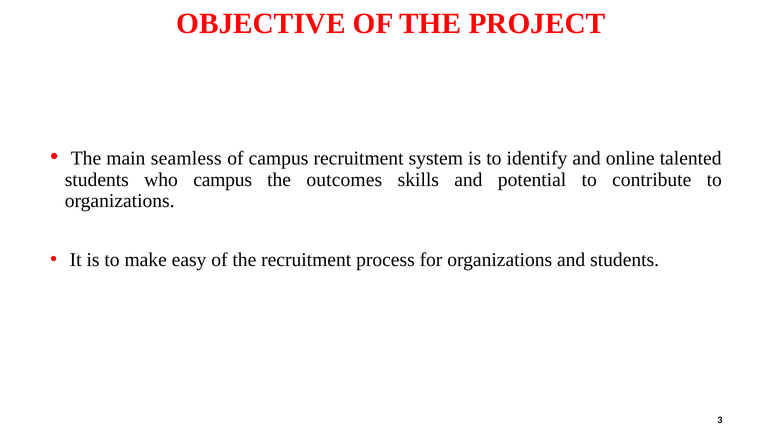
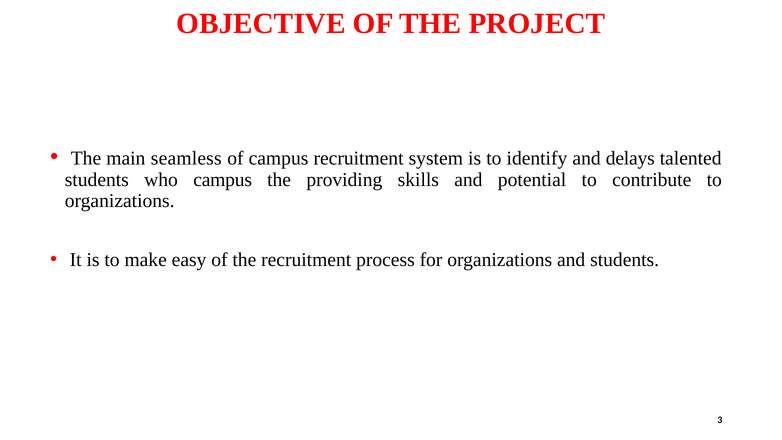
online: online -> delays
outcomes: outcomes -> providing
